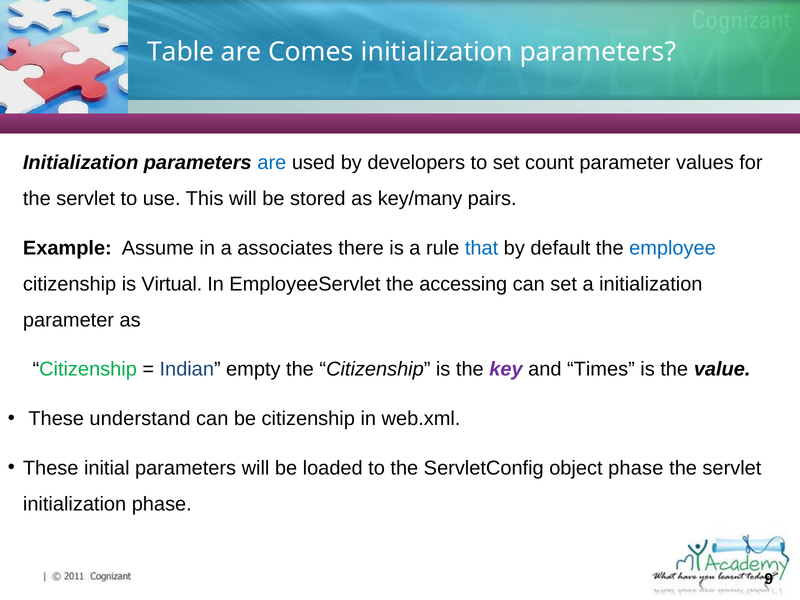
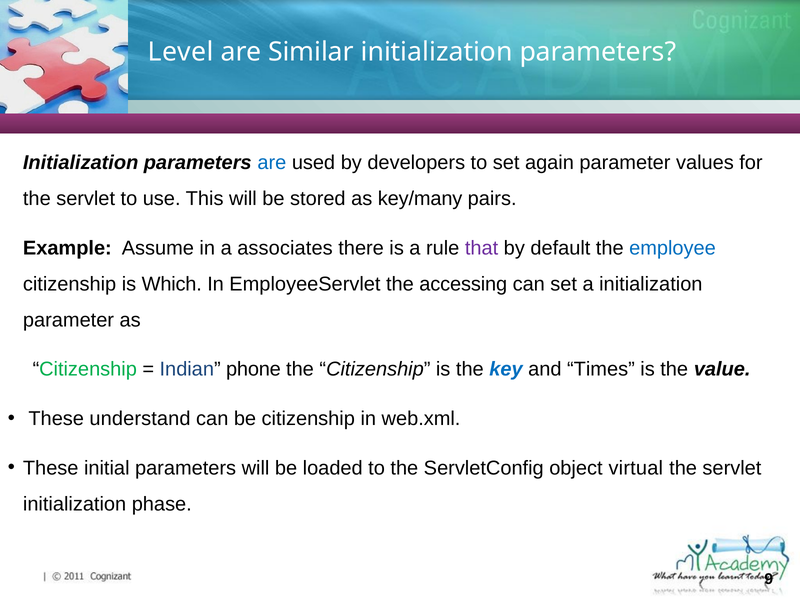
Table: Table -> Level
Comes: Comes -> Similar
count: count -> again
that colour: blue -> purple
Virtual: Virtual -> Which
empty: empty -> phone
key colour: purple -> blue
object phase: phase -> virtual
